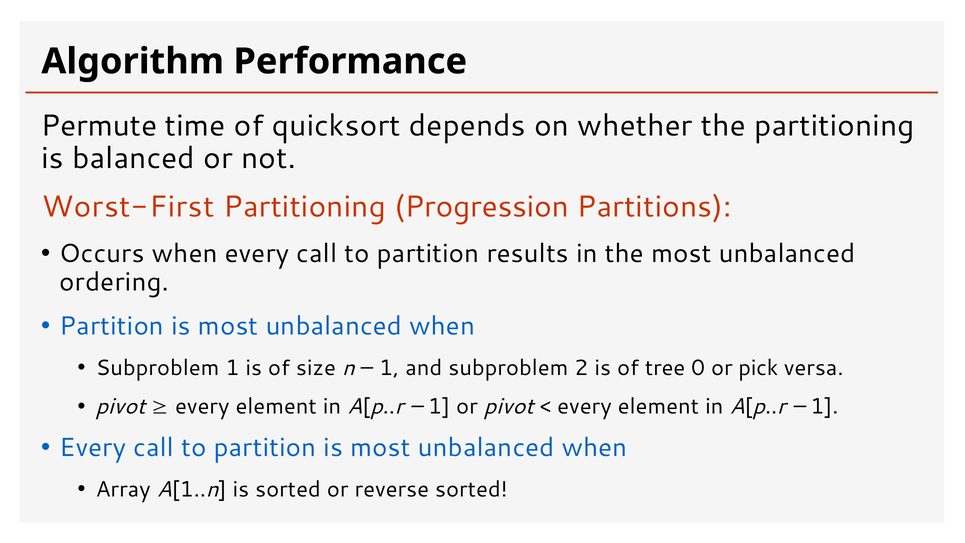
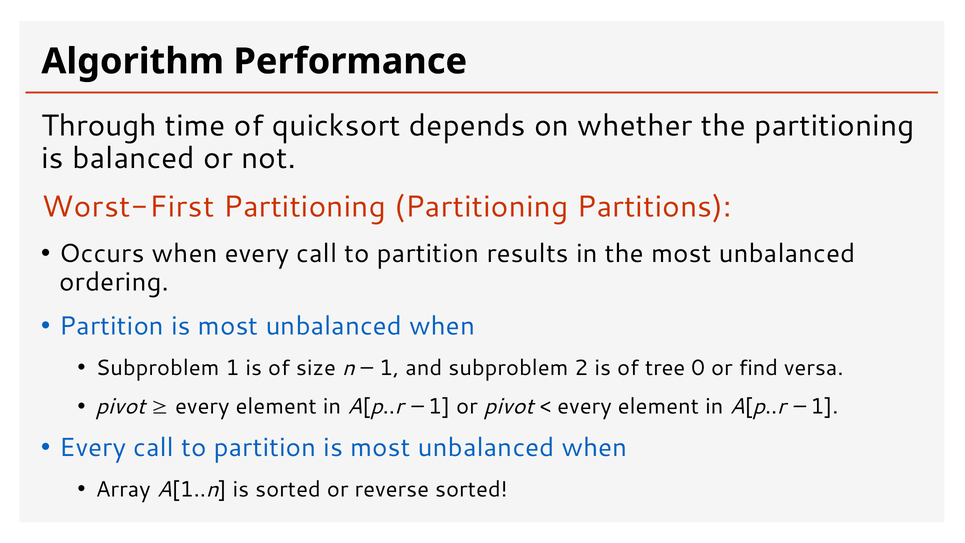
Permute: Permute -> Through
Partitioning Progression: Progression -> Partitioning
pick: pick -> find
